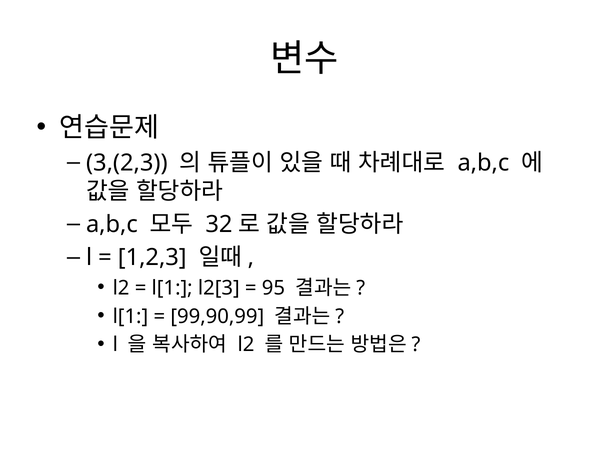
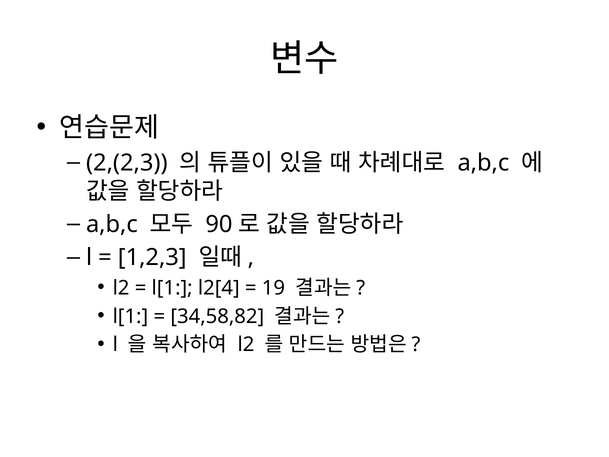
3,(2,3: 3,(2,3 -> 2,(2,3
32: 32 -> 90
l2[3: l2[3 -> l2[4
95: 95 -> 19
99,90,99: 99,90,99 -> 34,58,82
